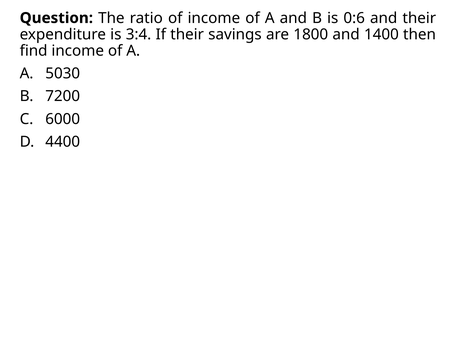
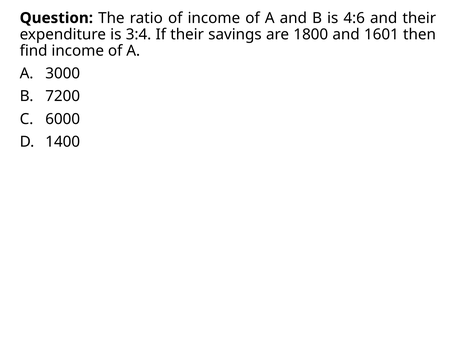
0:6: 0:6 -> 4:6
1400: 1400 -> 1601
5030: 5030 -> 3000
4400: 4400 -> 1400
